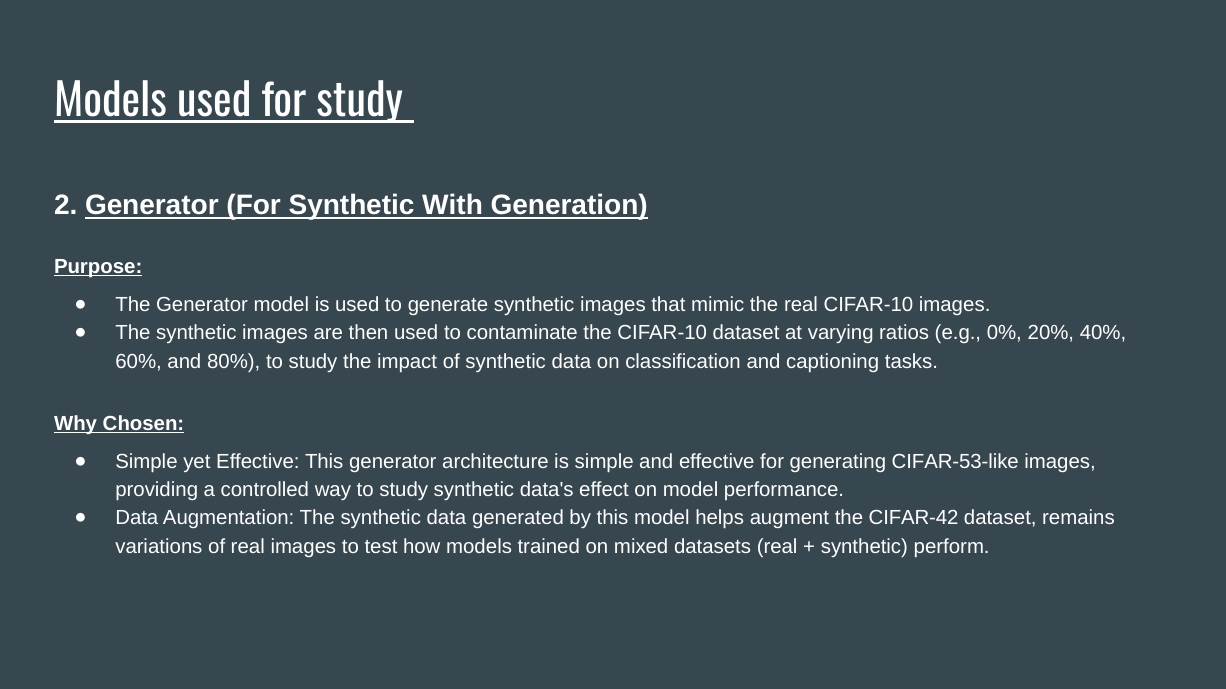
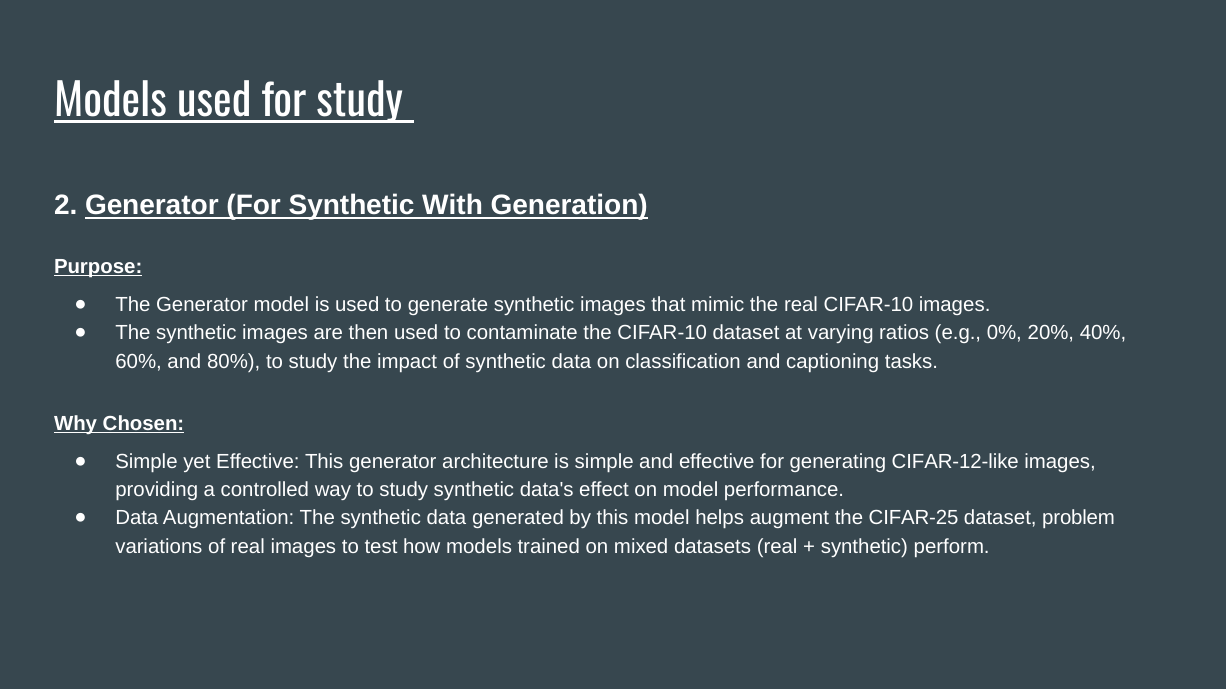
CIFAR-53-like: CIFAR-53-like -> CIFAR-12-like
CIFAR-42: CIFAR-42 -> CIFAR-25
remains: remains -> problem
